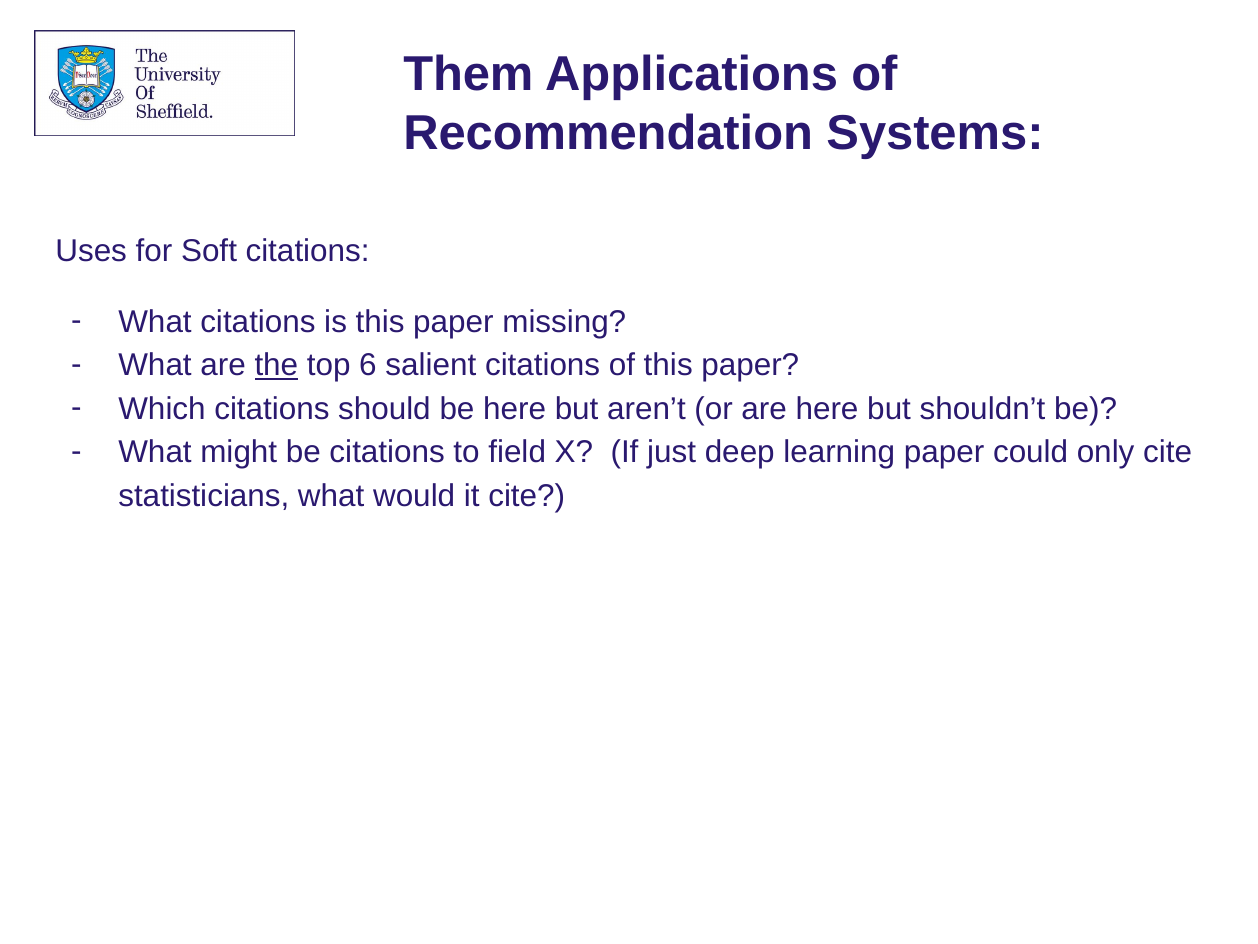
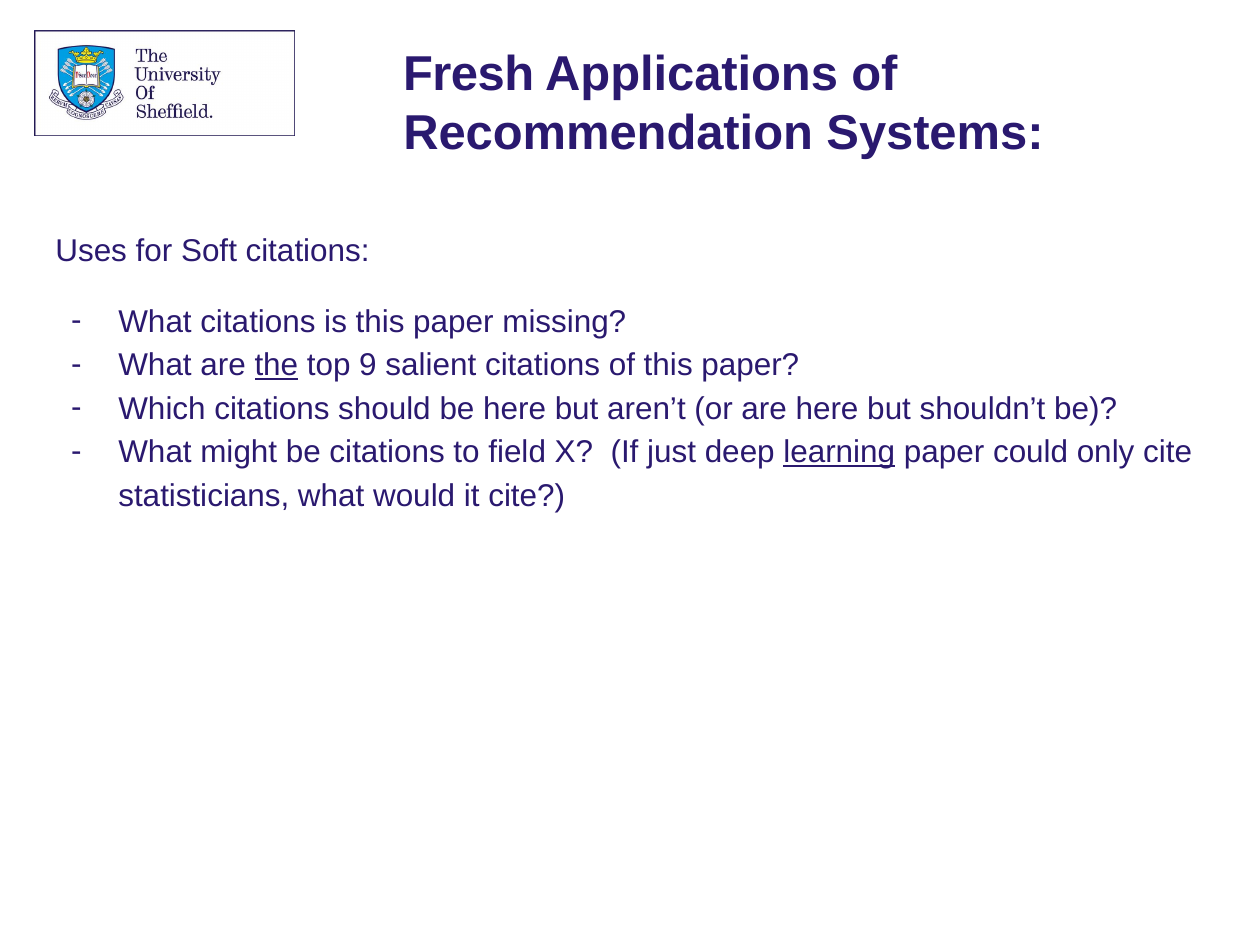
Them: Them -> Fresh
6: 6 -> 9
learning underline: none -> present
